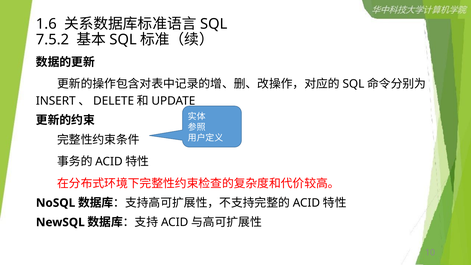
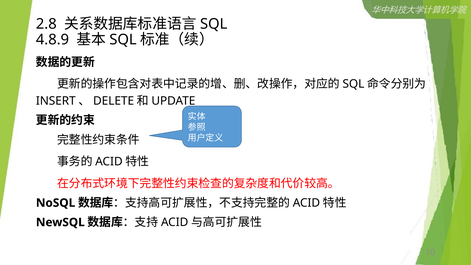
1.6: 1.6 -> 2.8
7.5.2: 7.5.2 -> 4.8.9
